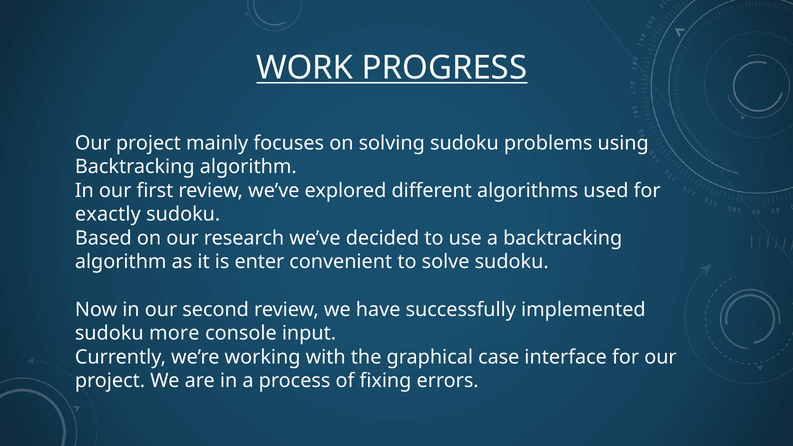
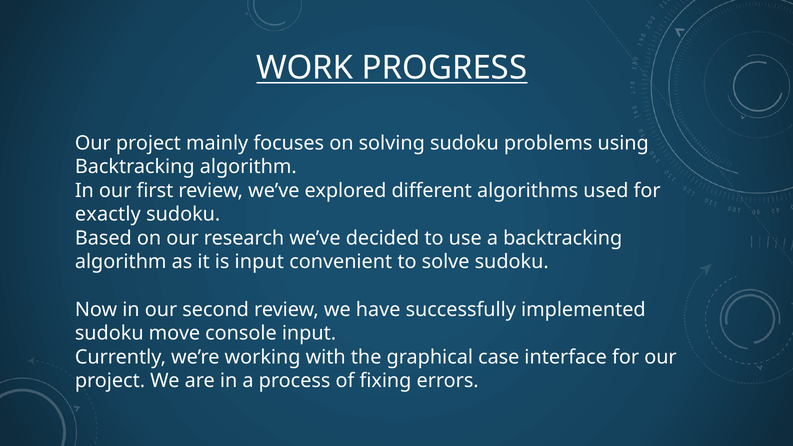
is enter: enter -> input
more: more -> move
